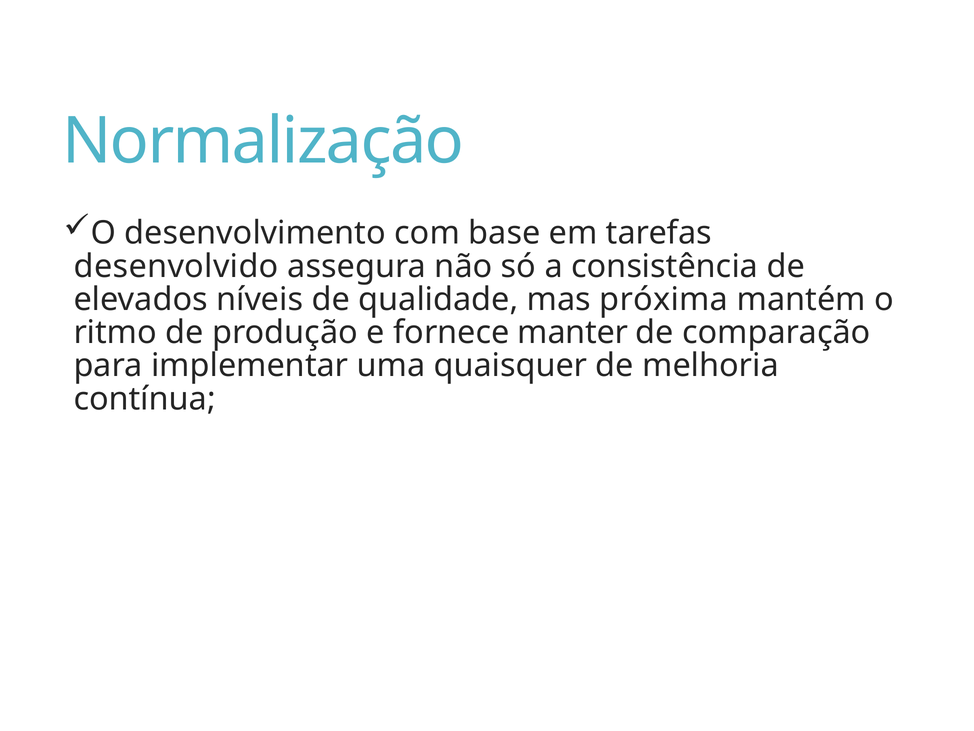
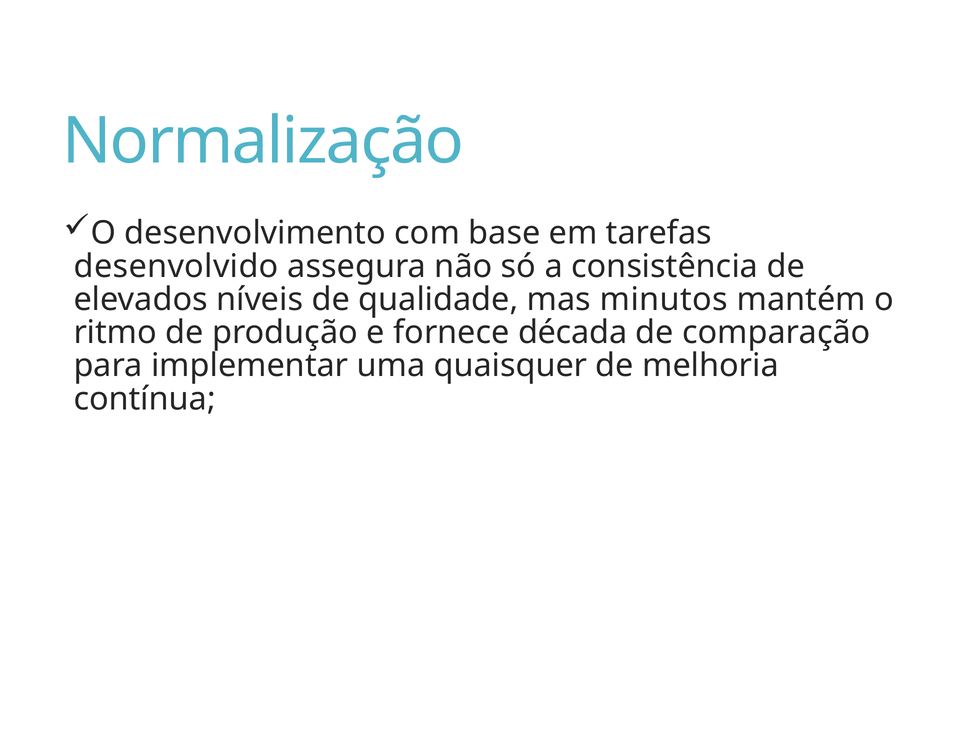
próxima: próxima -> minutos
manter: manter -> década
